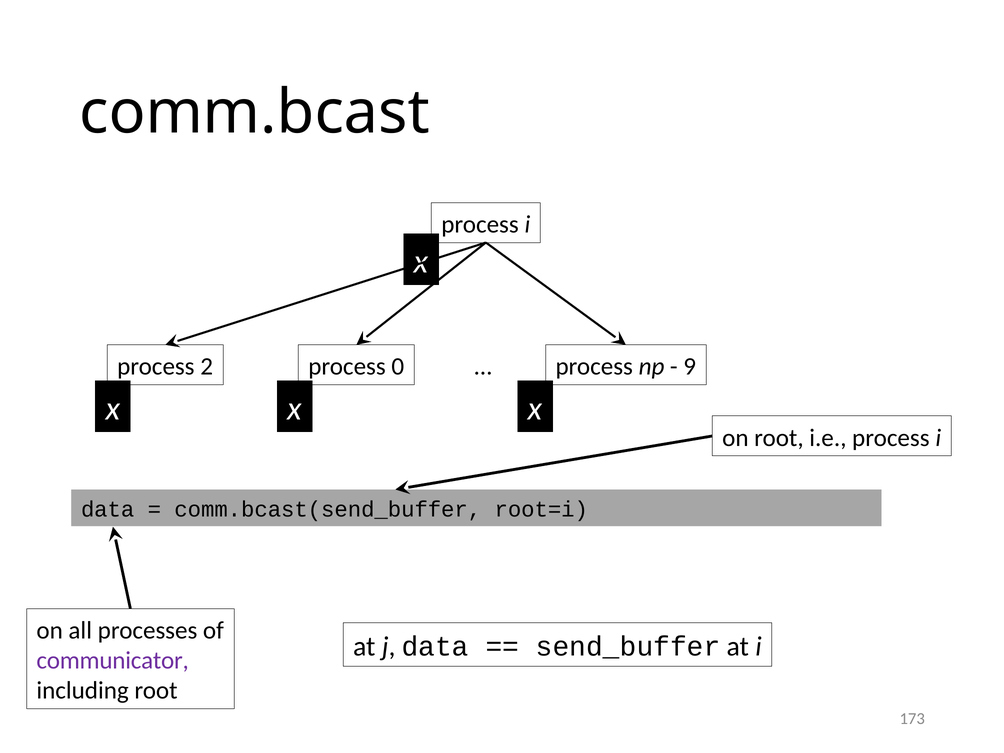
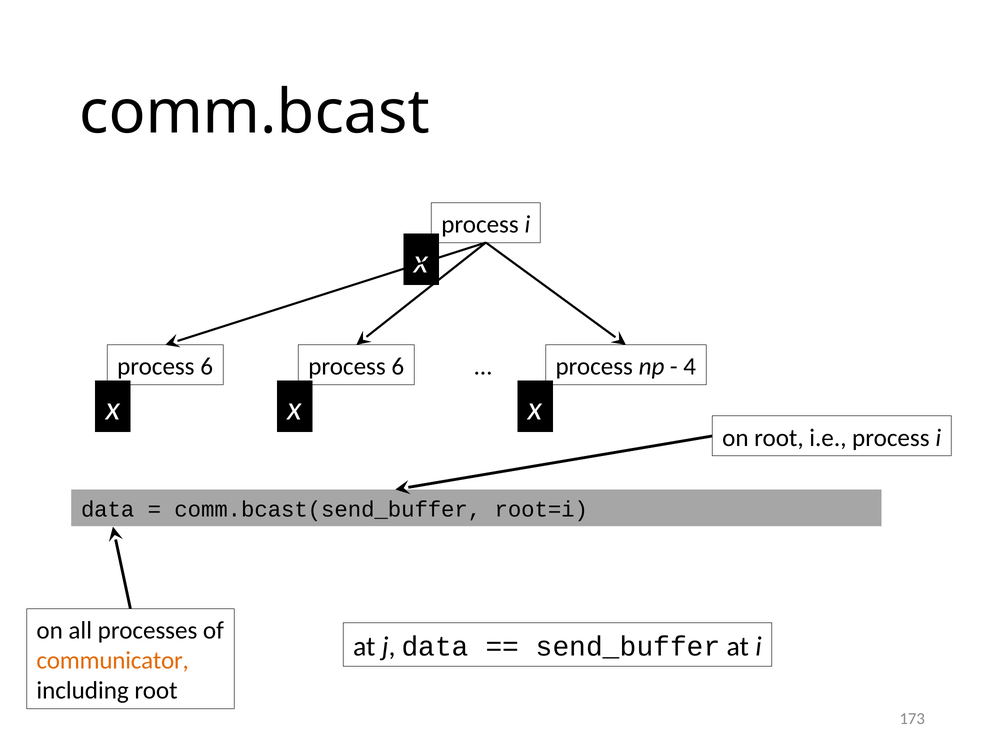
2 at (207, 367): 2 -> 6
0 at (398, 367): 0 -> 6
9: 9 -> 4
communicator colour: purple -> orange
